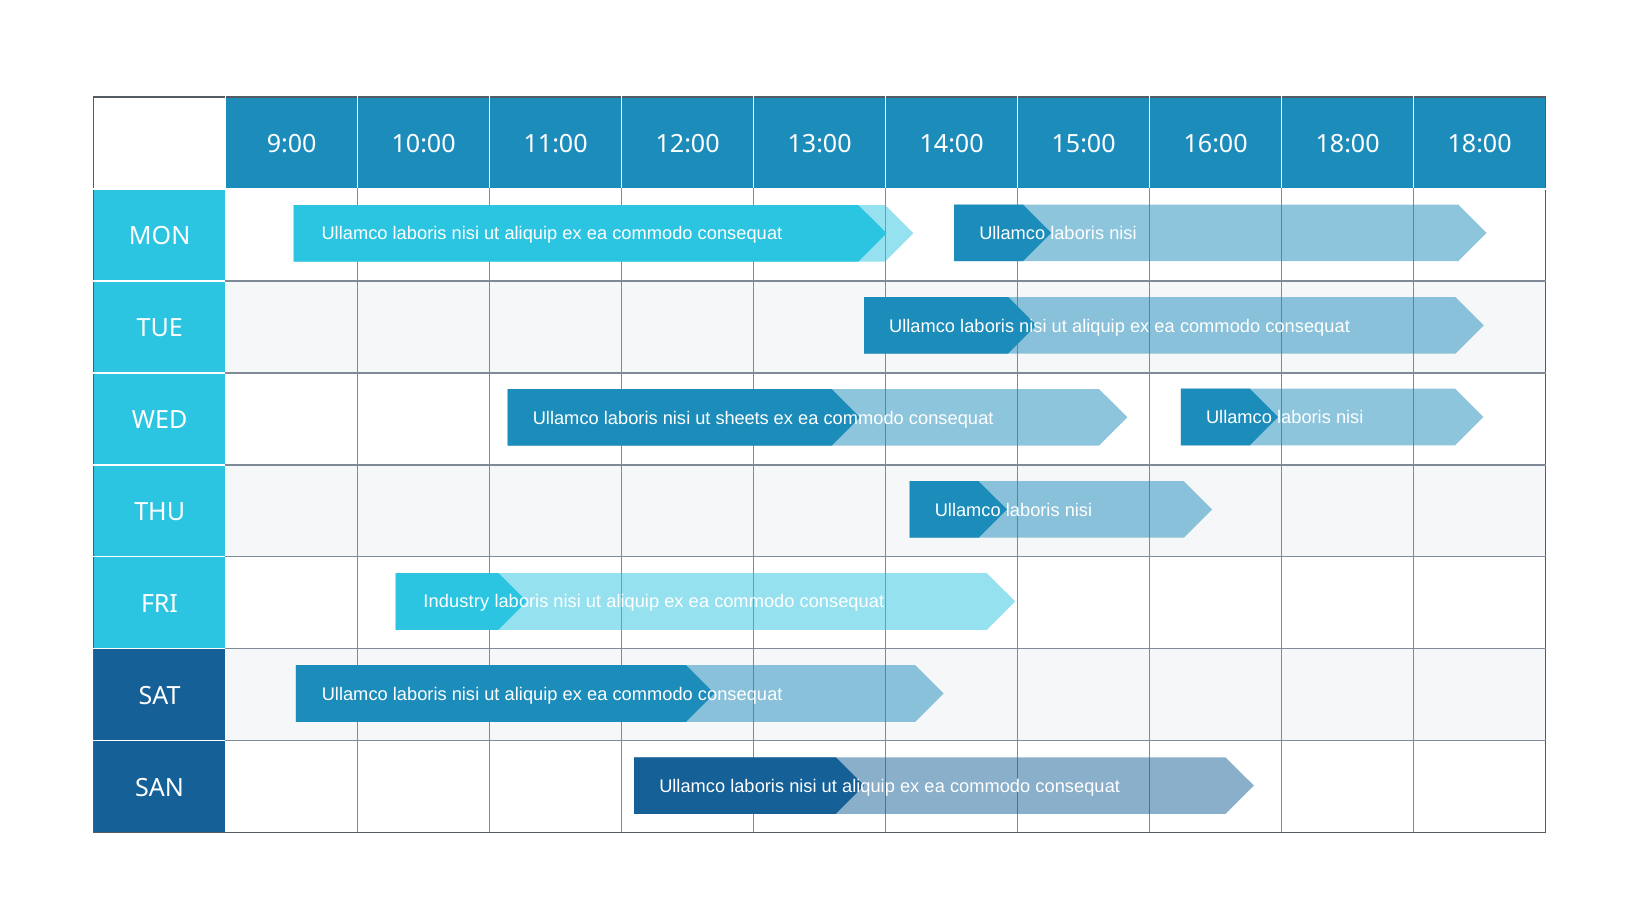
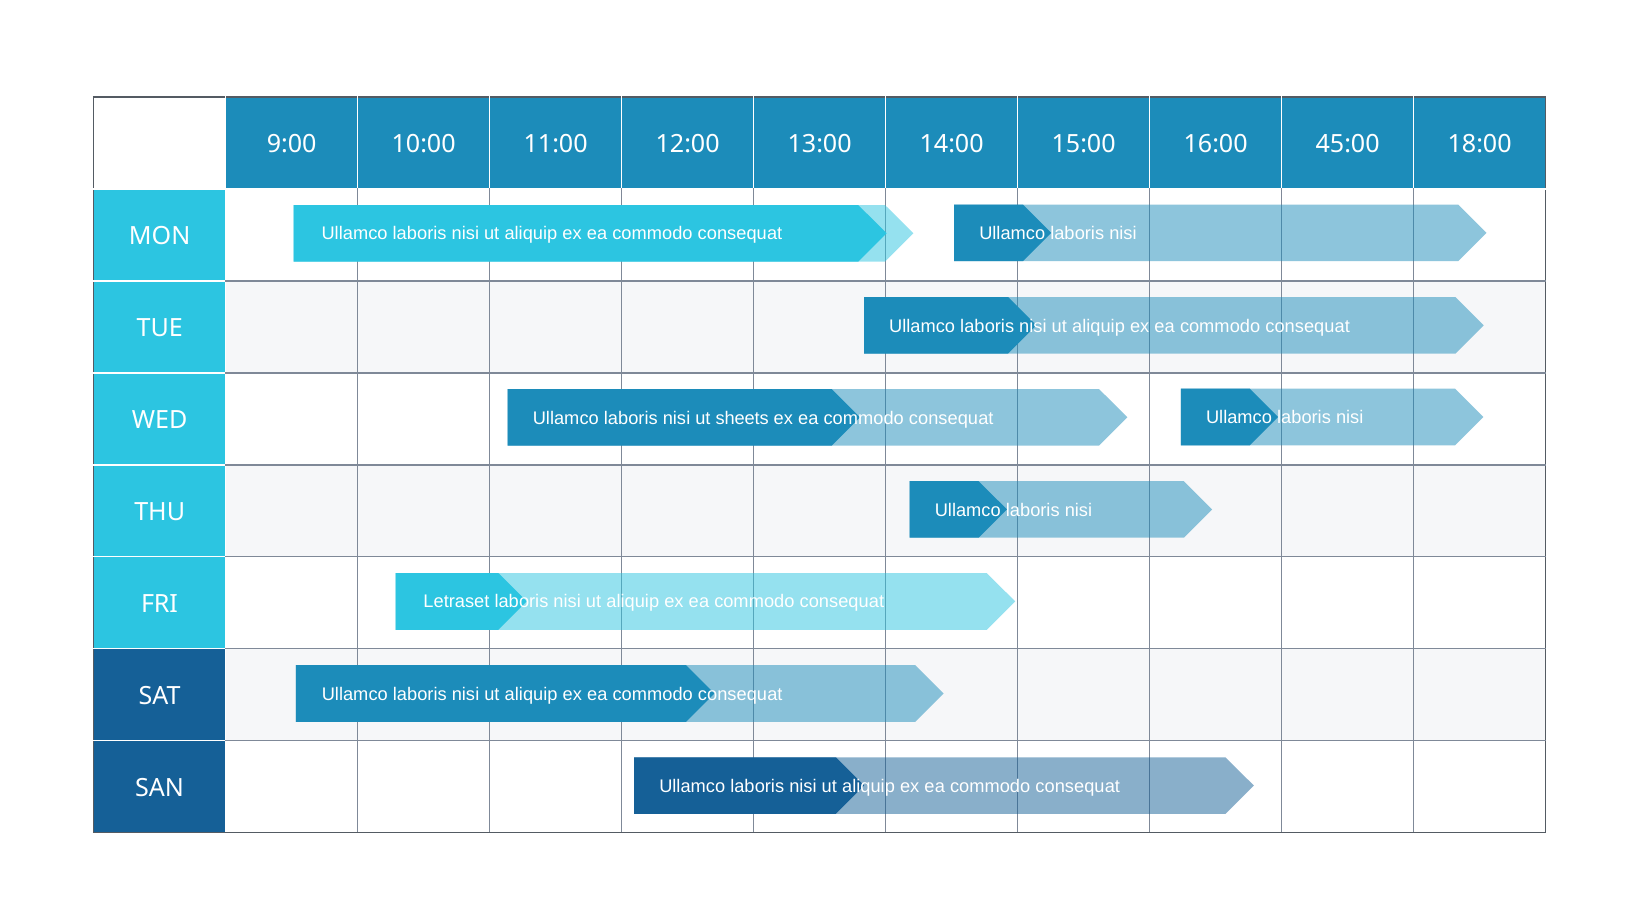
16:00 18:00: 18:00 -> 45:00
Industry: Industry -> Letraset
